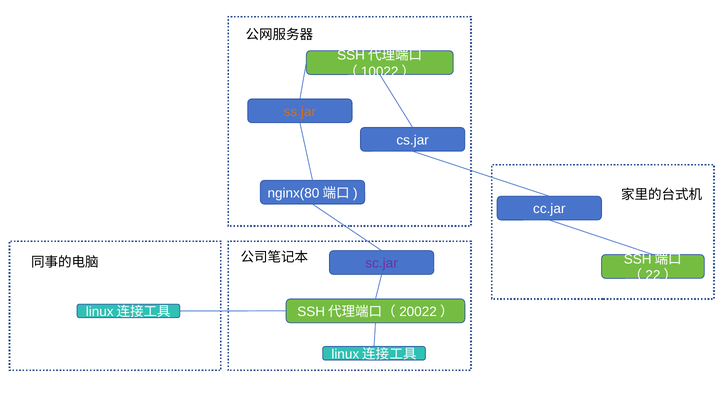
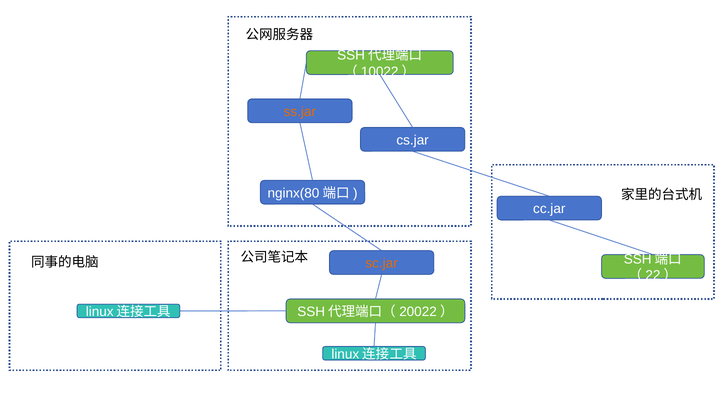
sc.jar colour: purple -> orange
